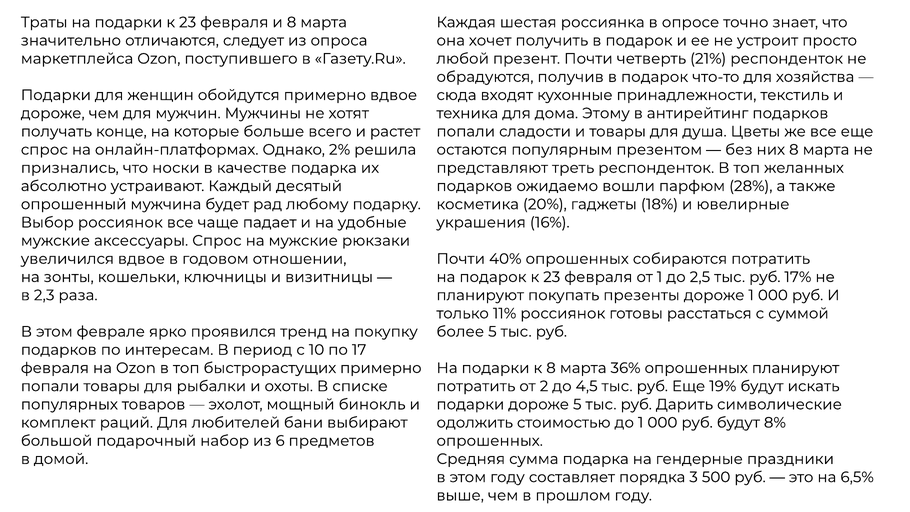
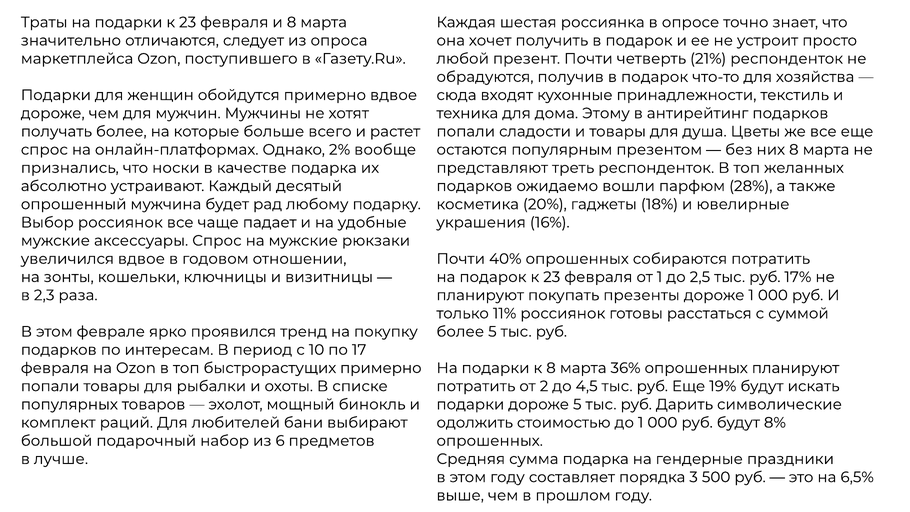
получать конце: конце -> более
решила: решила -> вообще
домой: домой -> лучше
